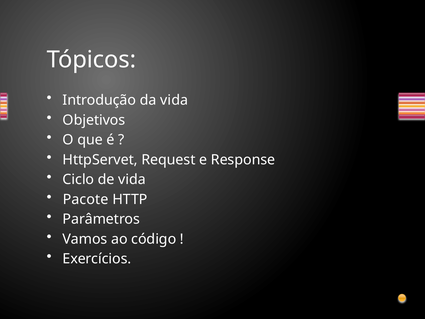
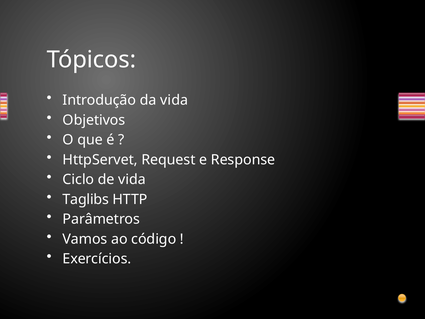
Pacote: Pacote -> Taglibs
